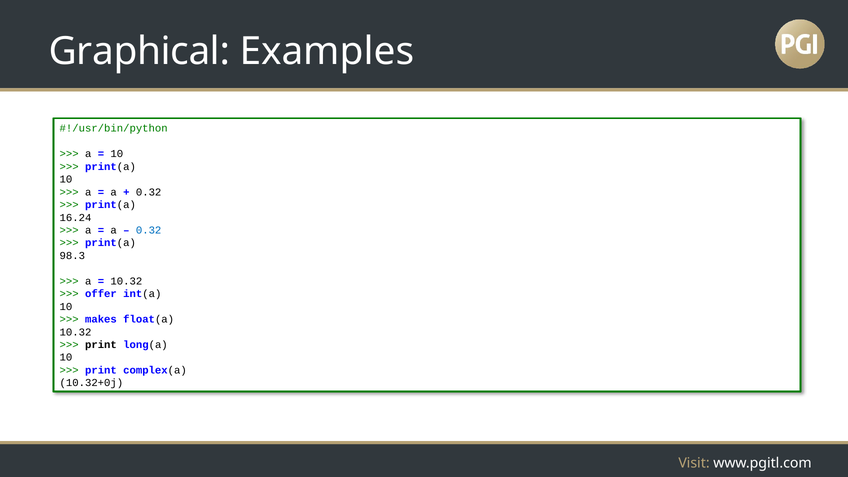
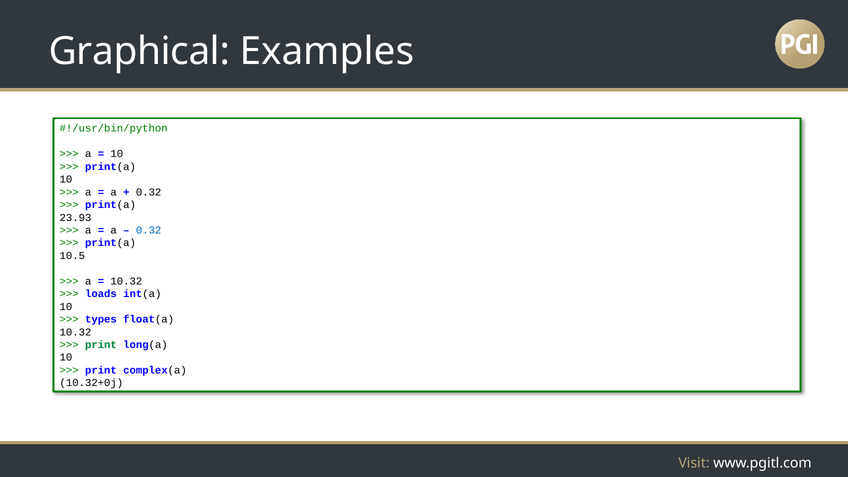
16.24: 16.24 -> 23.93
98.3: 98.3 -> 10.5
offer: offer -> loads
makes: makes -> types
print at (101, 345) colour: black -> green
